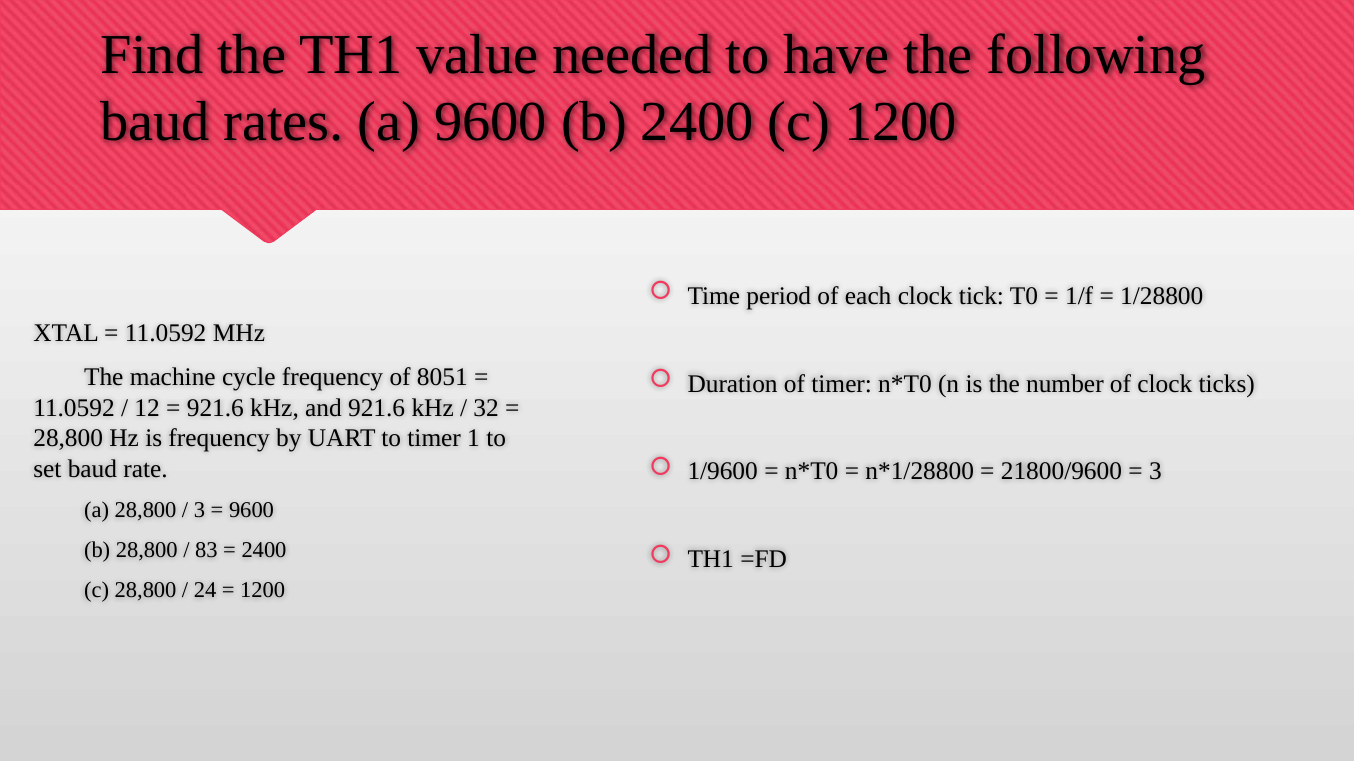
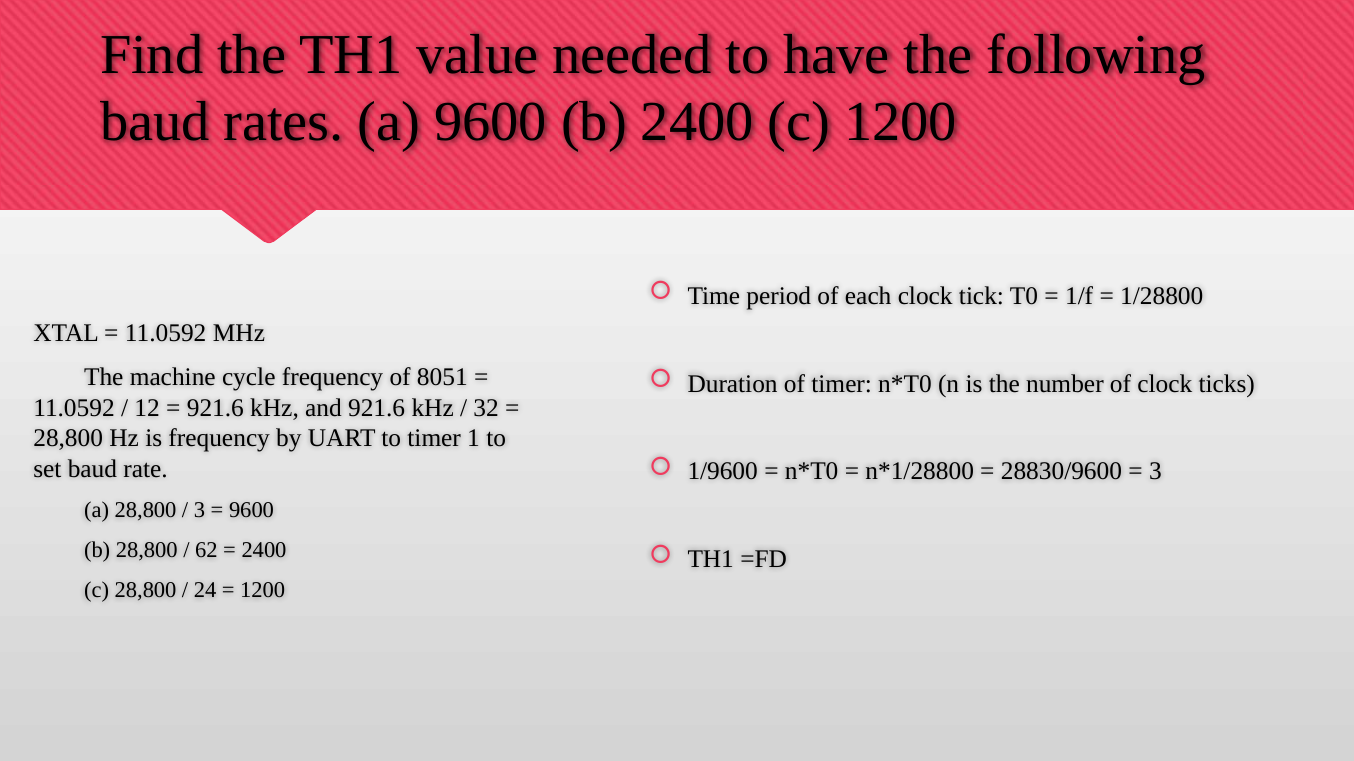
21800/9600: 21800/9600 -> 28830/9600
83: 83 -> 62
